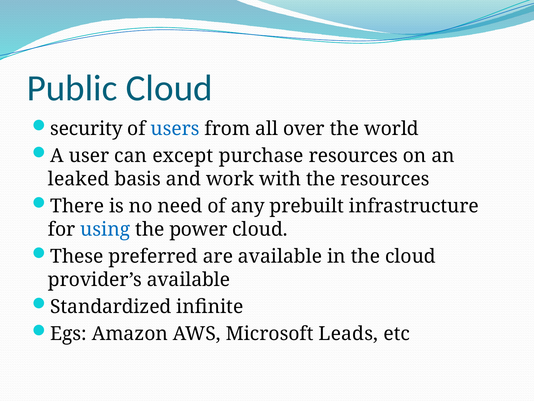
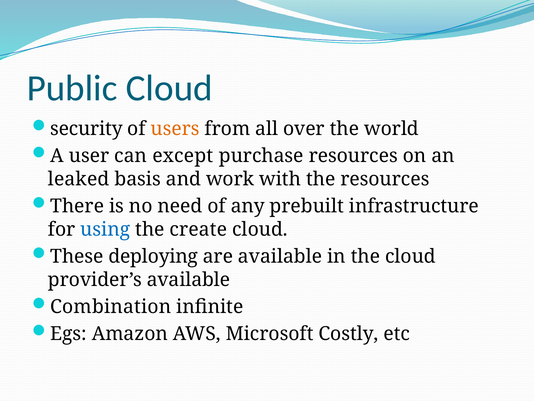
users colour: blue -> orange
power: power -> create
preferred: preferred -> deploying
Standardized: Standardized -> Combination
Leads: Leads -> Costly
